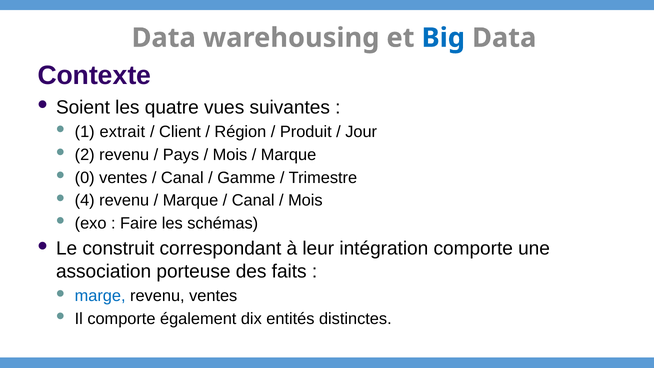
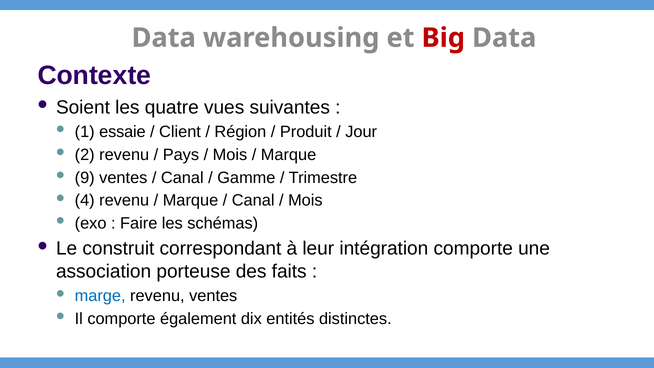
Big colour: blue -> red
extrait: extrait -> essaie
0: 0 -> 9
